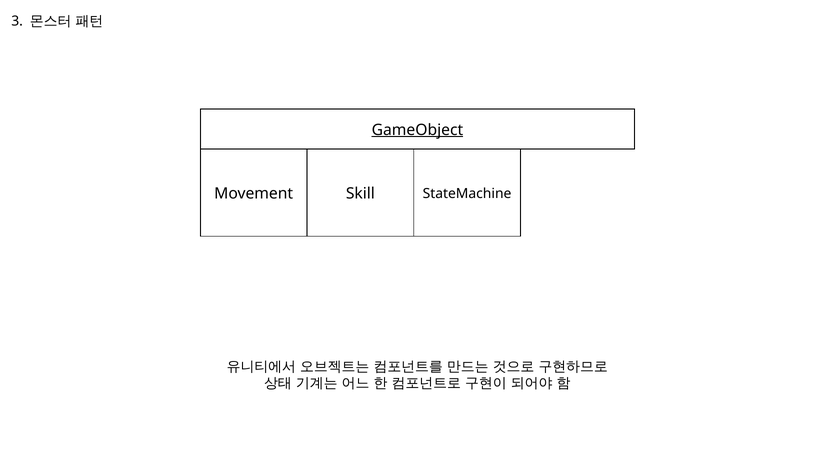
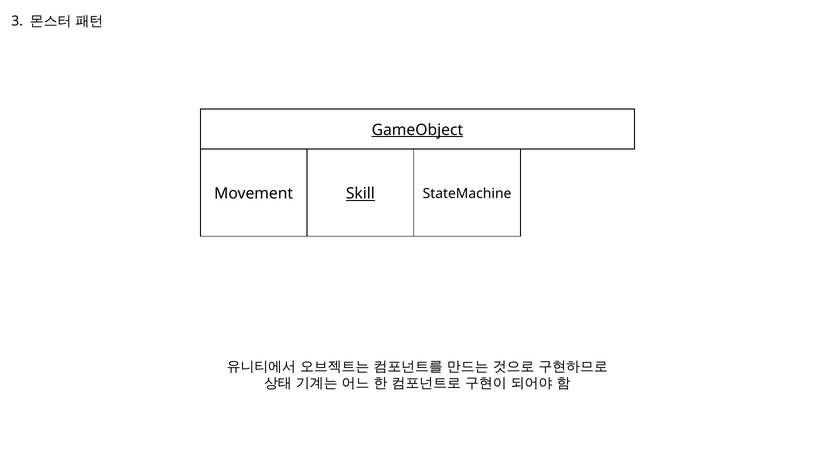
Skill underline: none -> present
